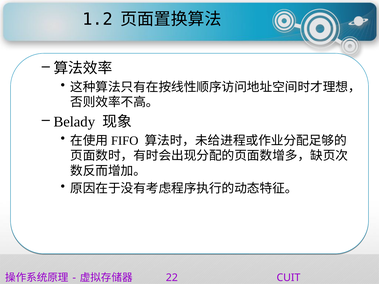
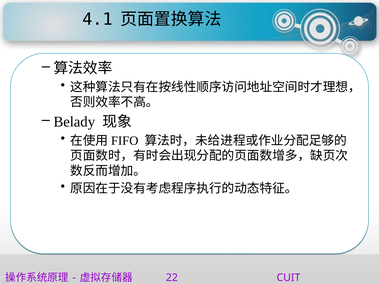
1.2: 1.2 -> 4.1
